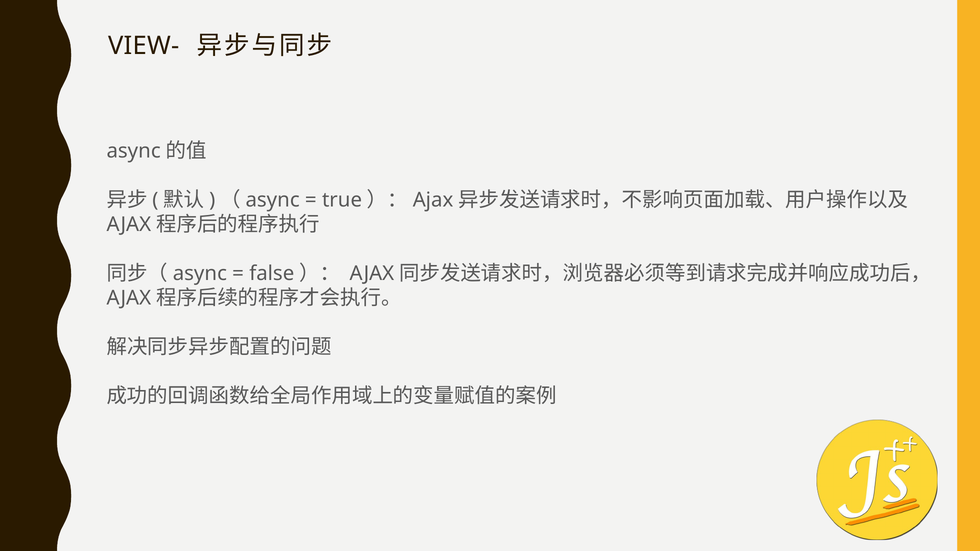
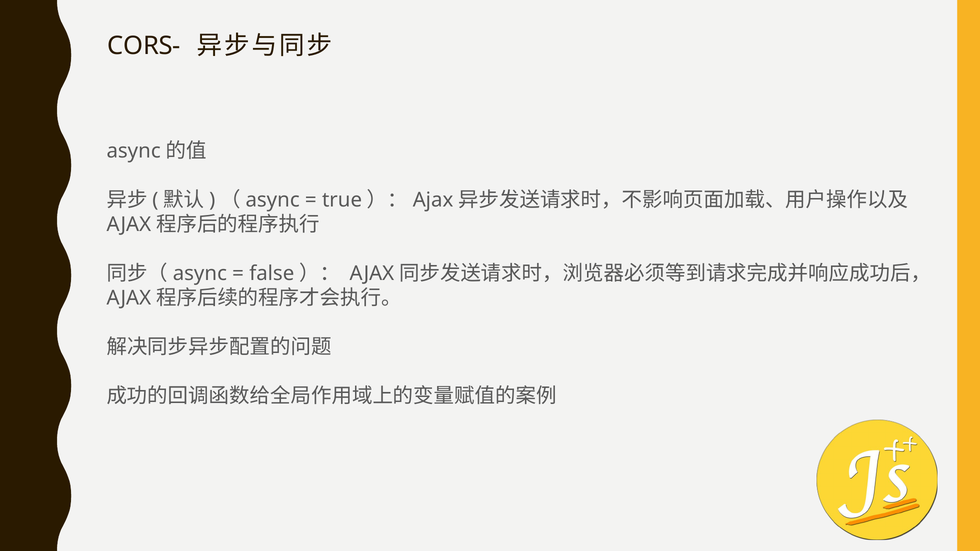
VIEW-: VIEW- -> CORS-
